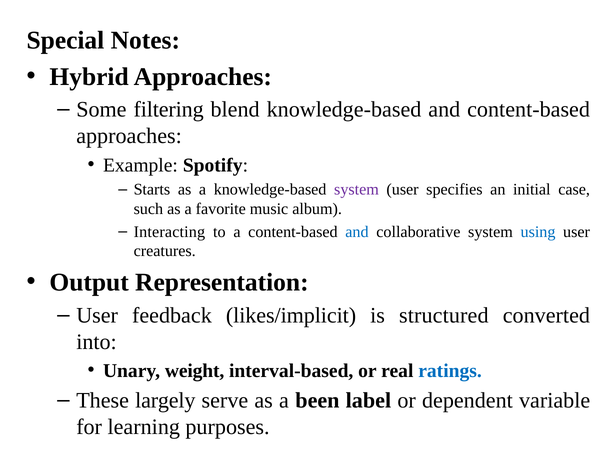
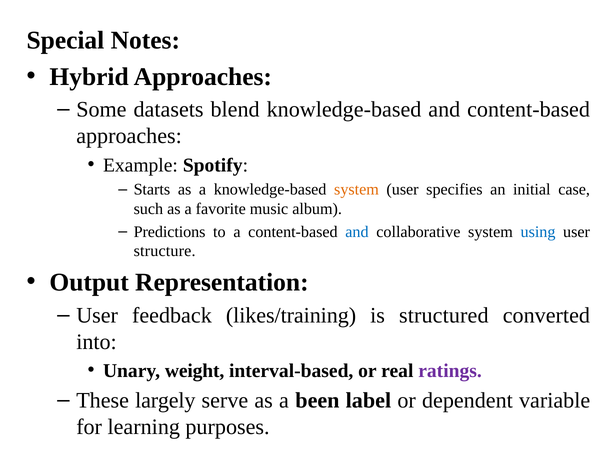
filtering: filtering -> datasets
system at (356, 190) colour: purple -> orange
Interacting: Interacting -> Predictions
creatures: creatures -> structure
likes/implicit: likes/implicit -> likes/training
ratings colour: blue -> purple
